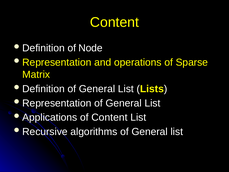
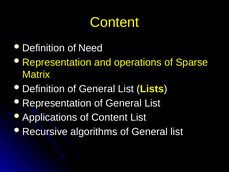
Node: Node -> Need
